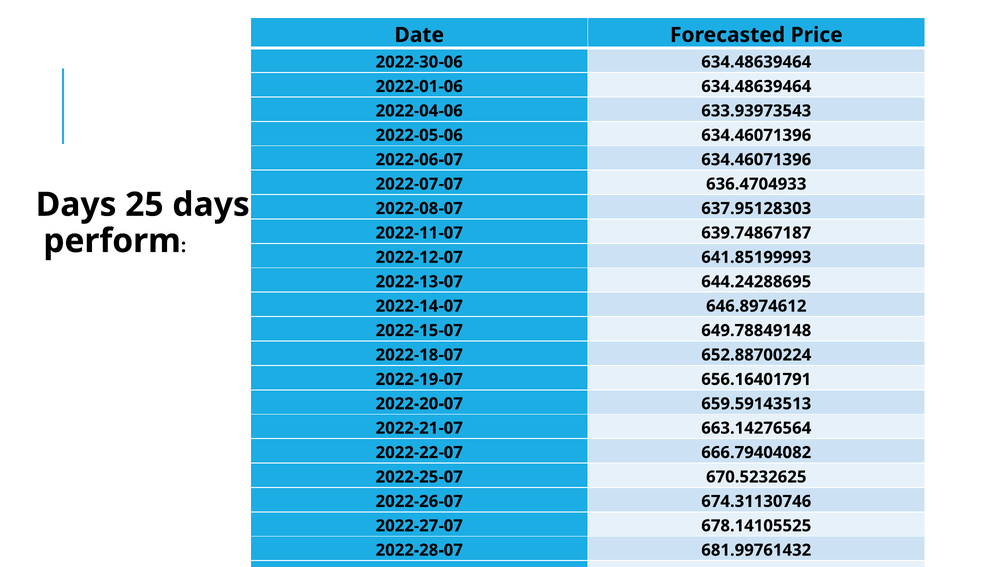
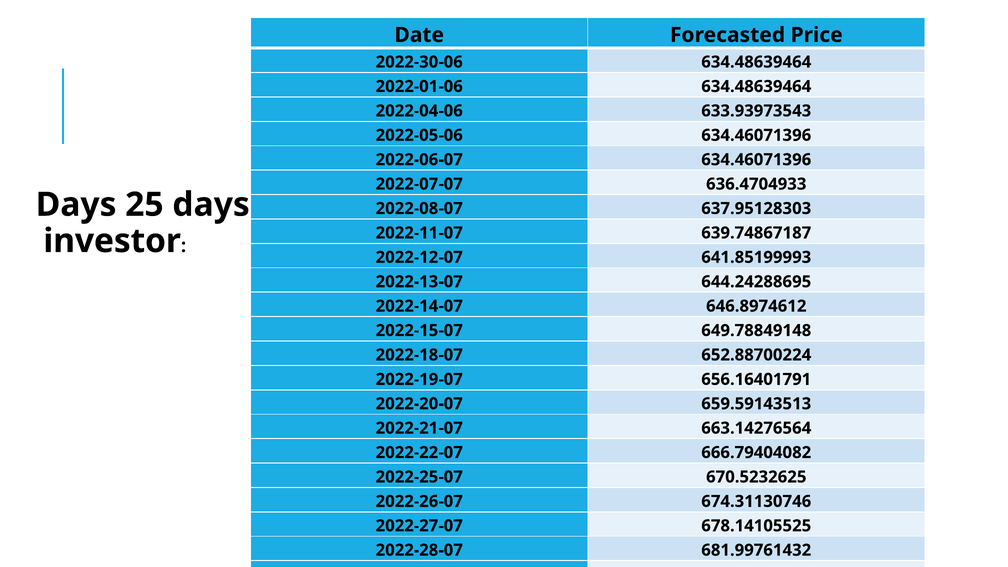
perform: perform -> investor
